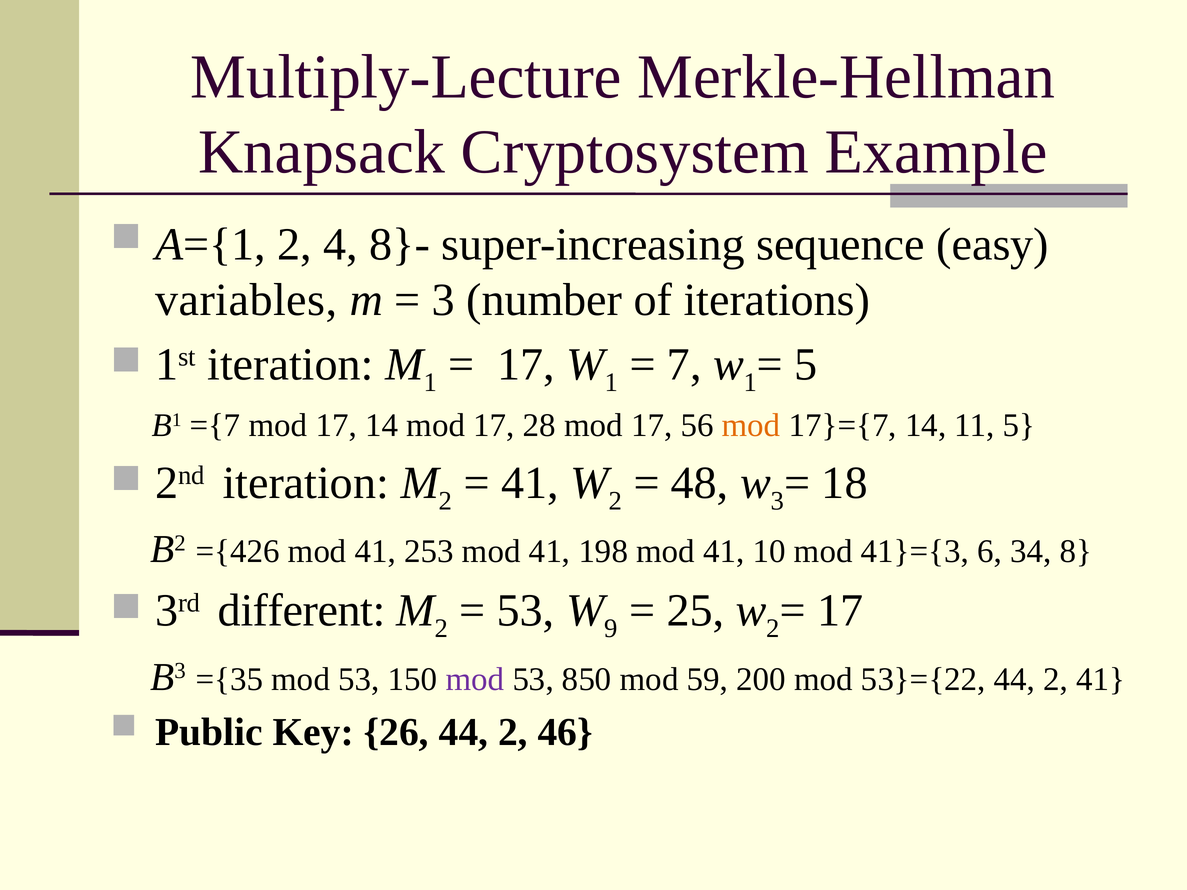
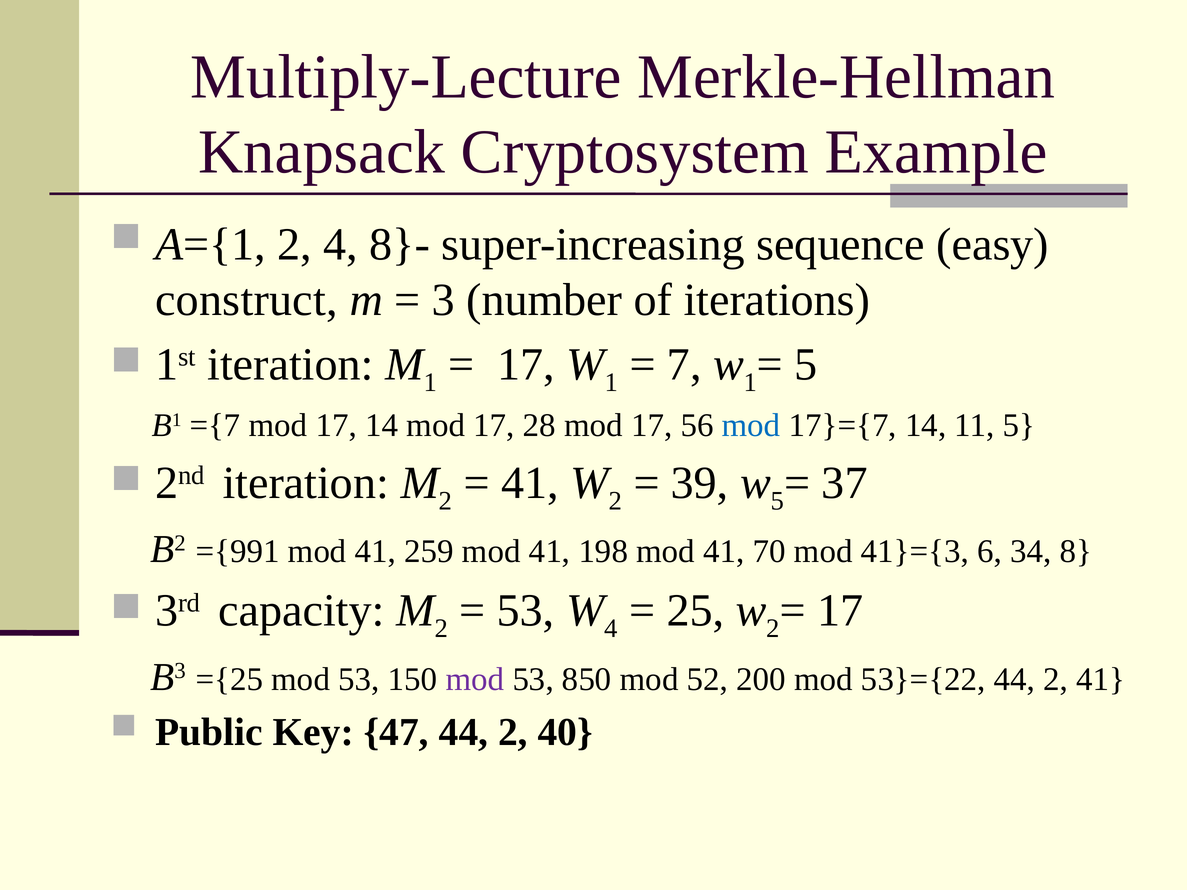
variables: variables -> construct
mod at (751, 425) colour: orange -> blue
48: 48 -> 39
3 at (777, 501): 3 -> 5
18: 18 -> 37
={426: ={426 -> ={991
253: 253 -> 259
10: 10 -> 70
different: different -> capacity
9 at (611, 629): 9 -> 4
={35: ={35 -> ={25
59: 59 -> 52
26: 26 -> 47
46: 46 -> 40
